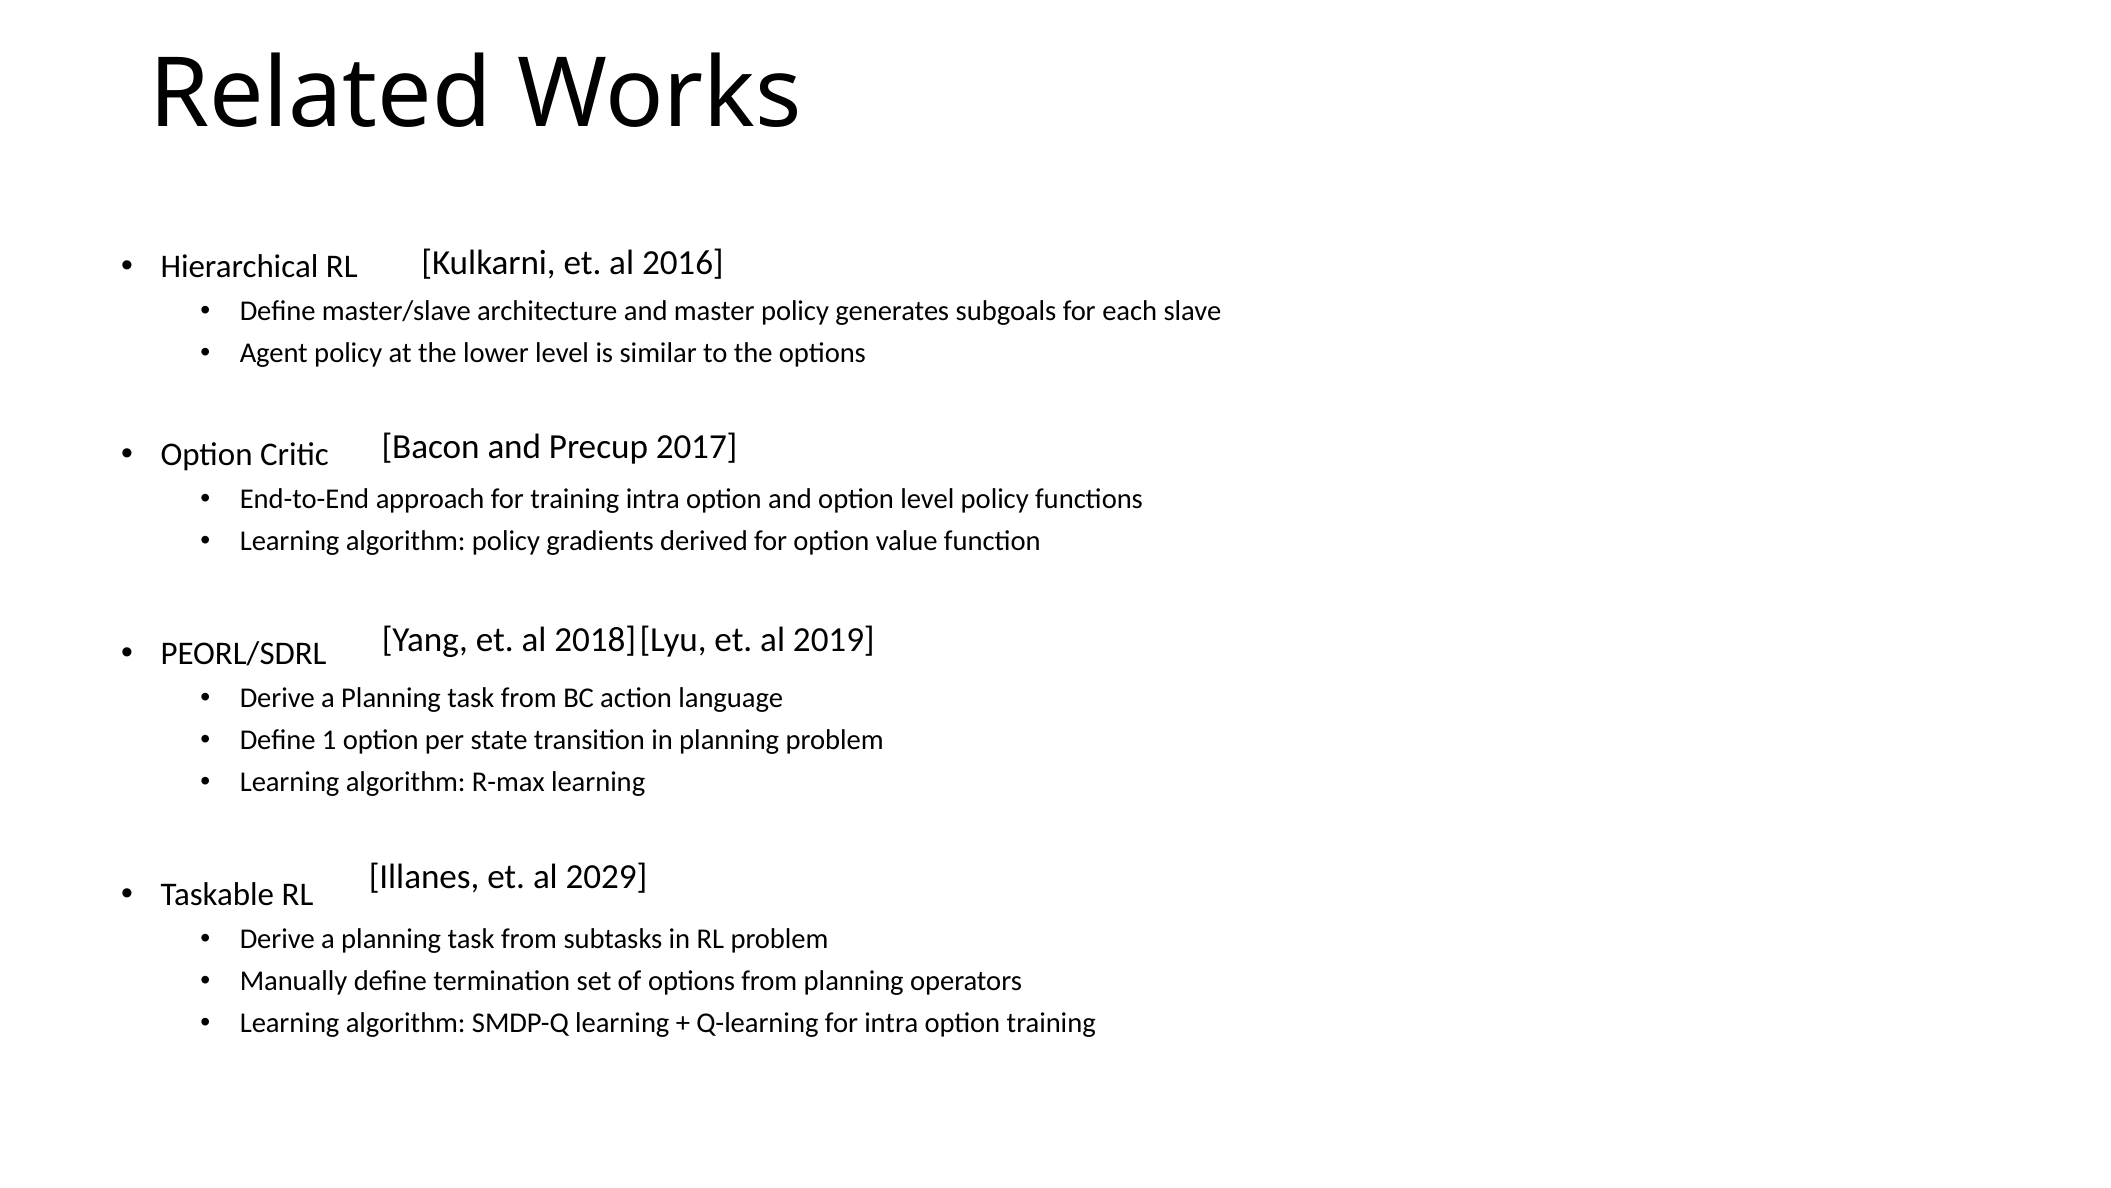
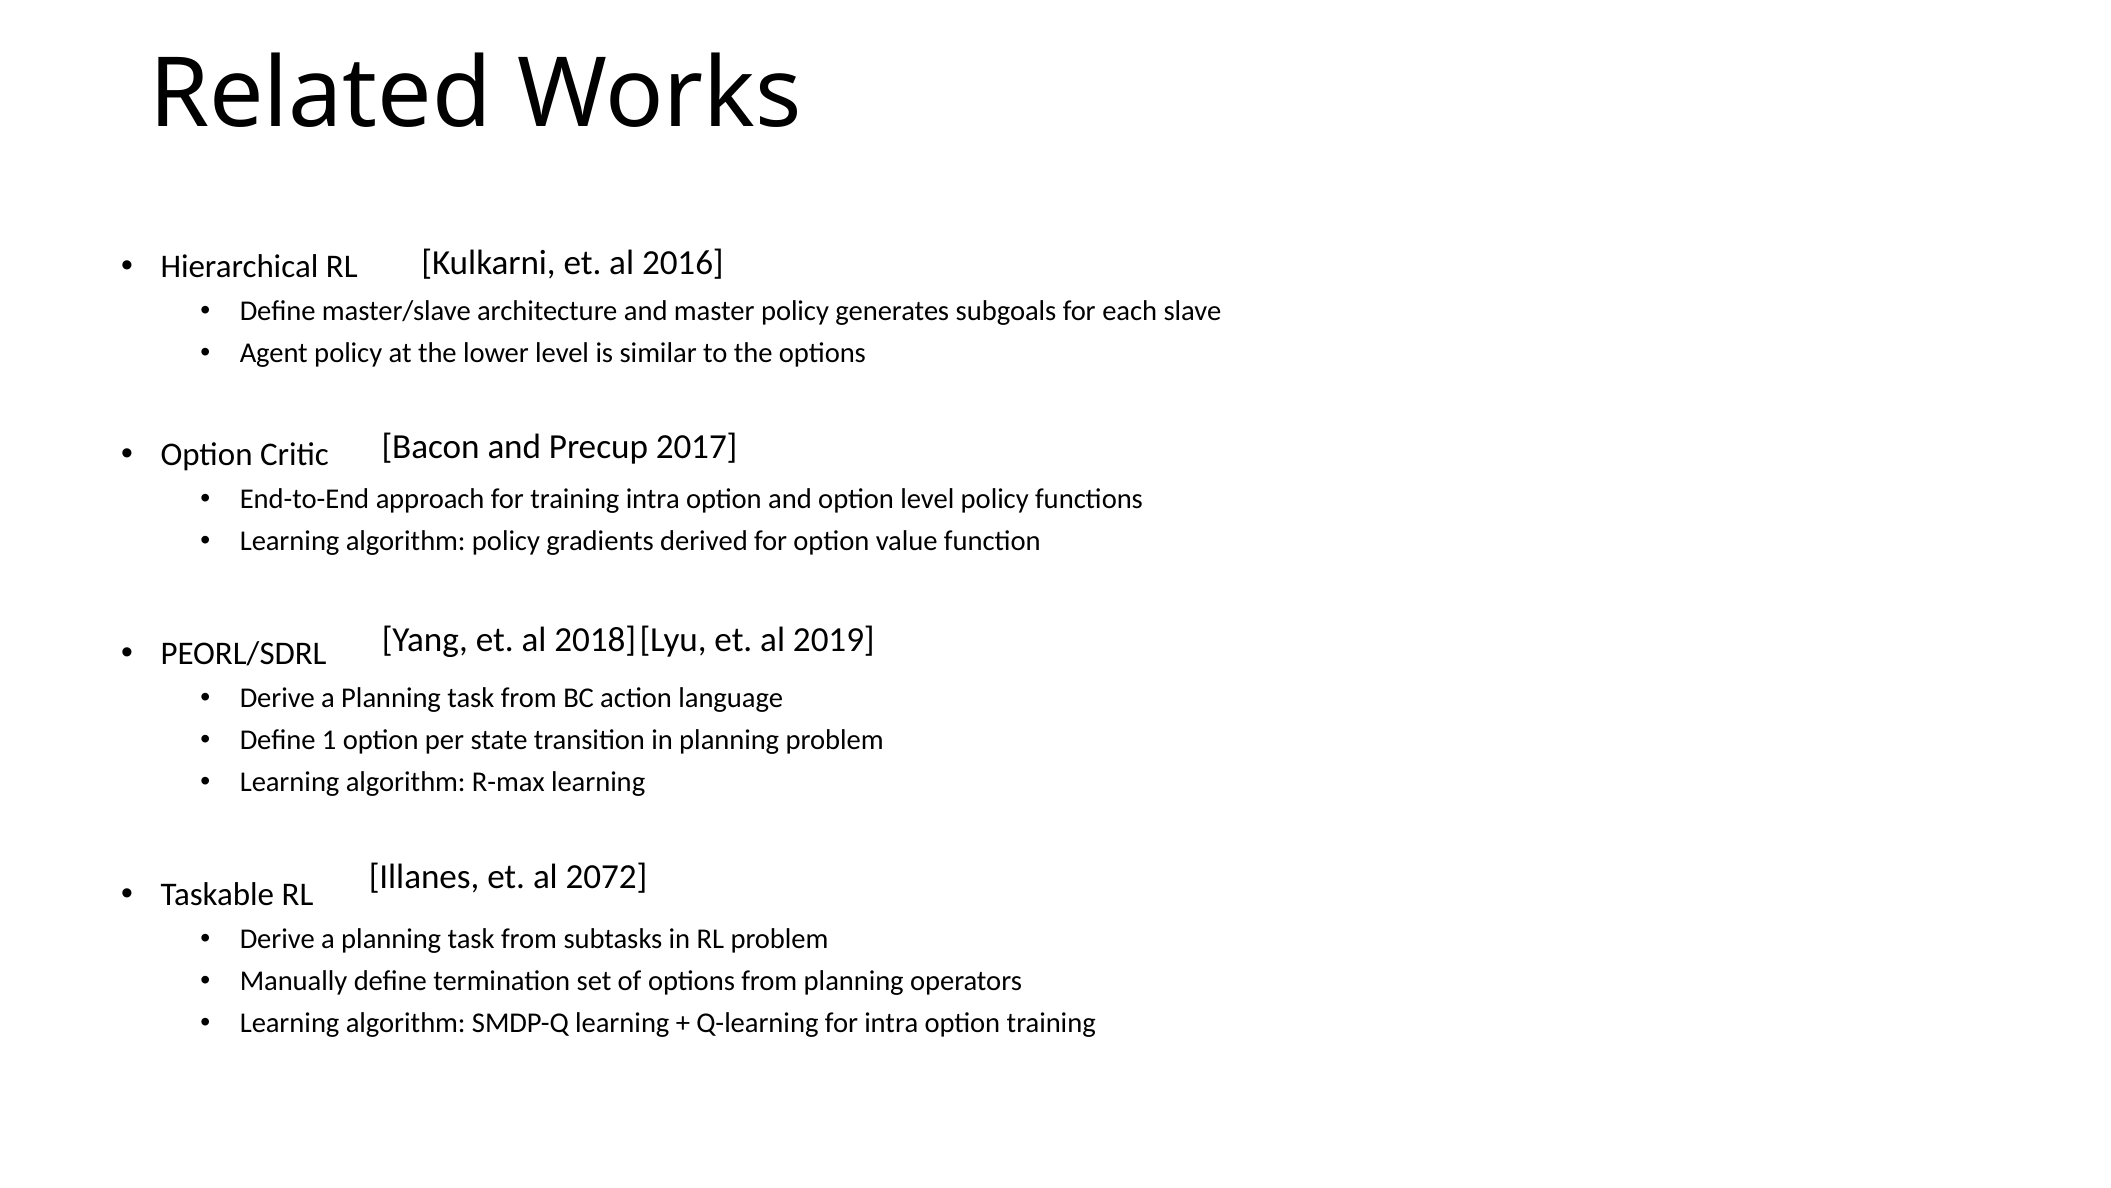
2029: 2029 -> 2072
